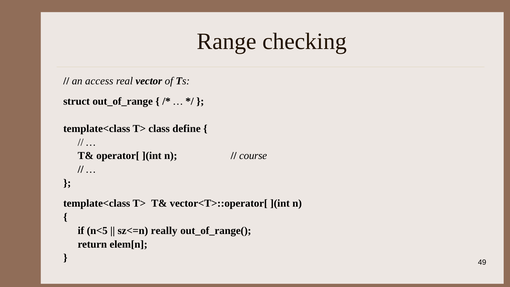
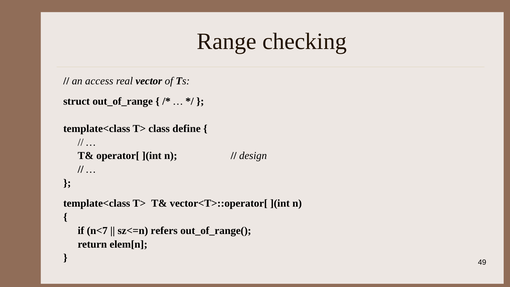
course: course -> design
n<5: n<5 -> n<7
really: really -> refers
